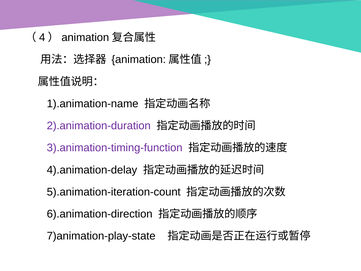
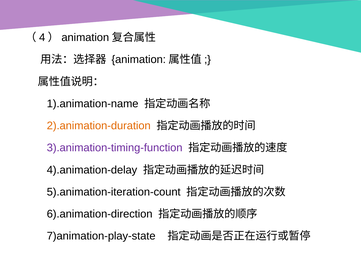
2).animation-duration colour: purple -> orange
